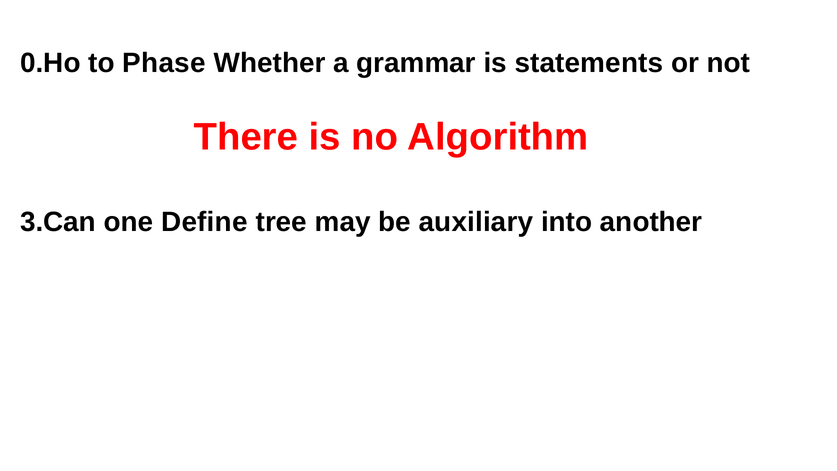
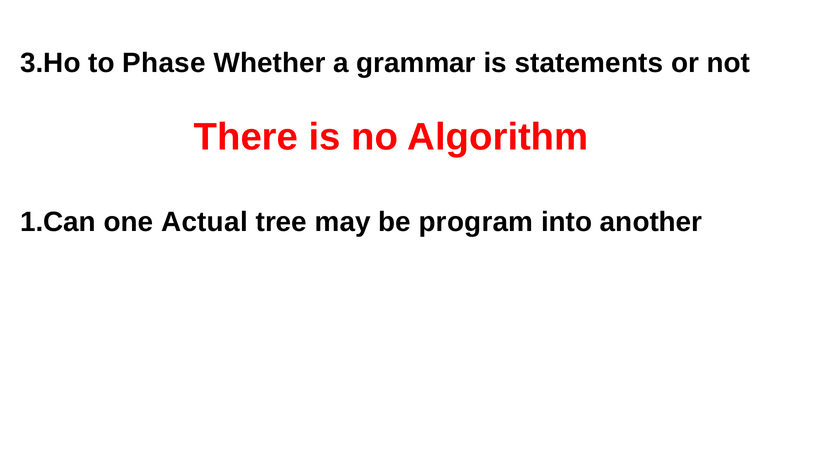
0.Ho: 0.Ho -> 3.Ho
3.Can: 3.Can -> 1.Can
Define: Define -> Actual
auxiliary: auxiliary -> program
